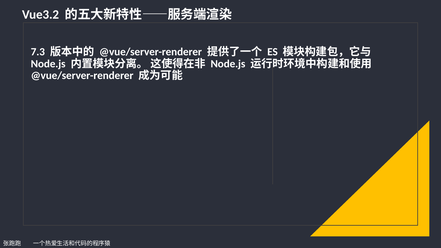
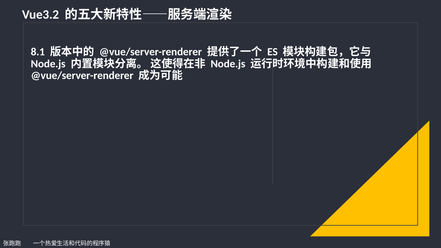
7.3: 7.3 -> 8.1
